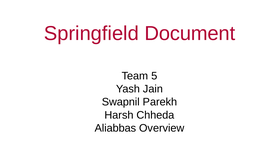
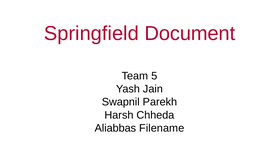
Overview: Overview -> Filename
